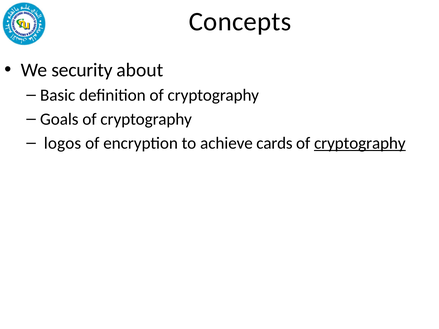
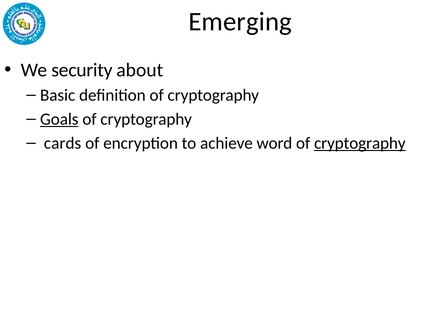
Concepts: Concepts -> Emerging
Goals underline: none -> present
logos: logos -> cards
cards: cards -> word
